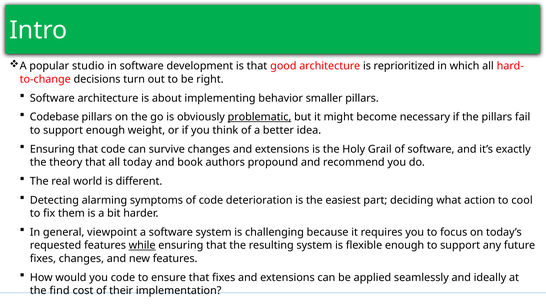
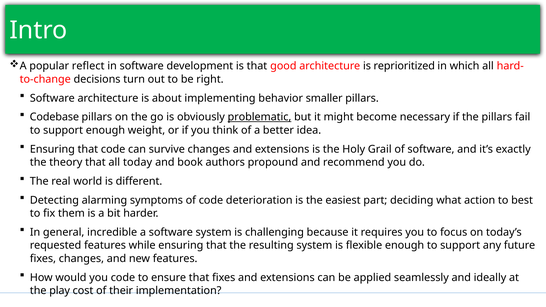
studio: studio -> reflect
cool: cool -> best
viewpoint: viewpoint -> incredible
while underline: present -> none
find: find -> play
